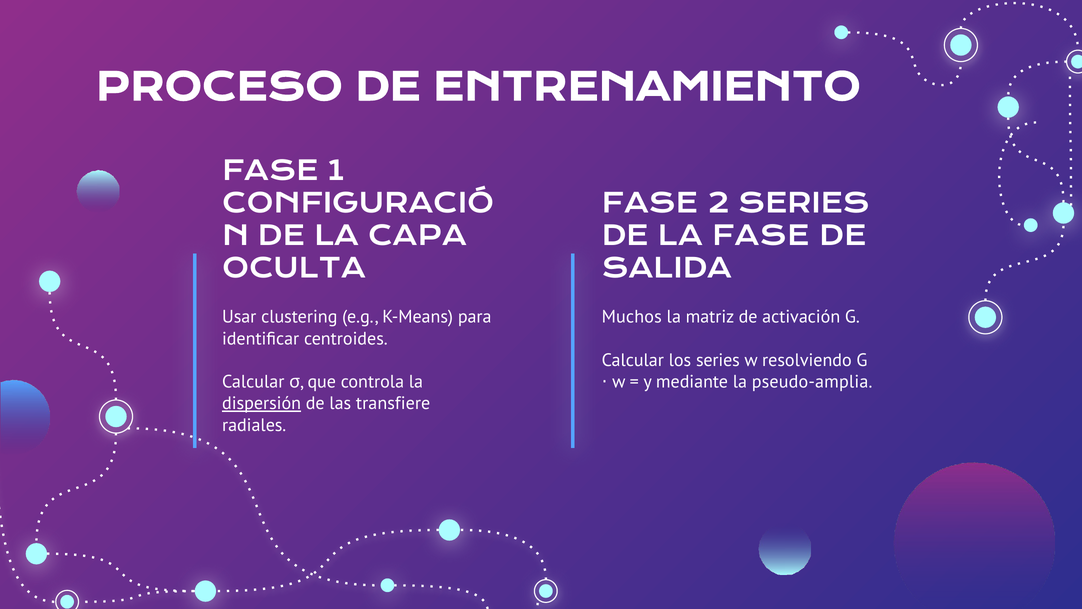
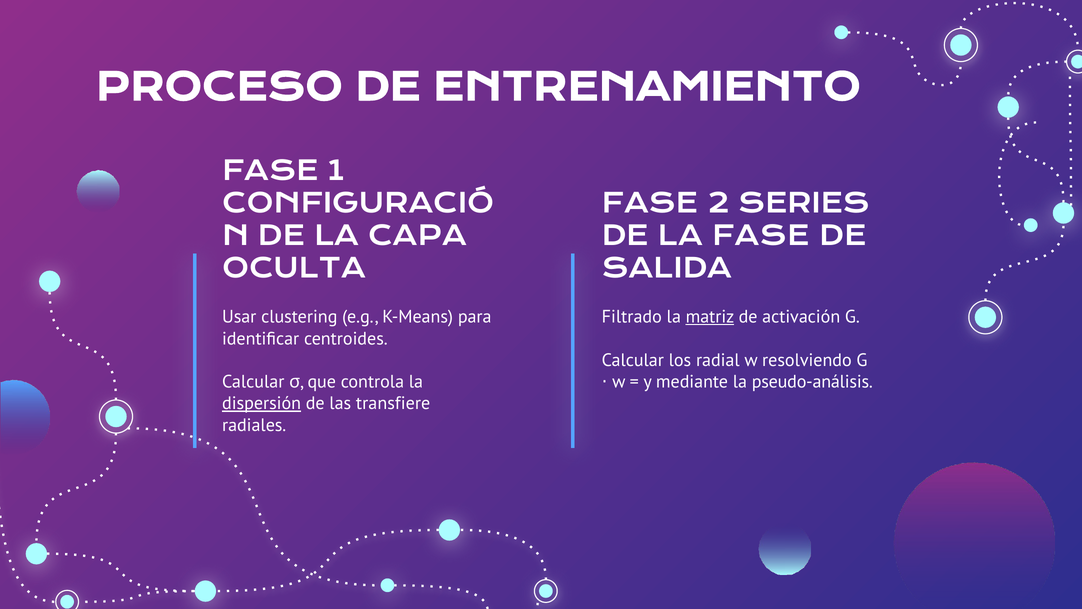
Muchos: Muchos -> Filtrado
matriz underline: none -> present
los series: series -> radial
pseudo-amplia: pseudo-amplia -> pseudo-análisis
